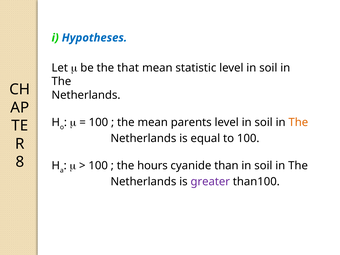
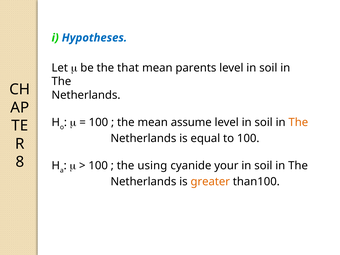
statistic: statistic -> parents
parents: parents -> assume
hours: hours -> using
than: than -> your
greater colour: purple -> orange
